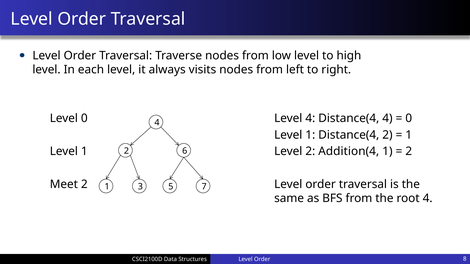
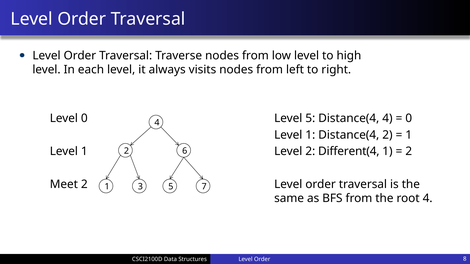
Level 4: 4 -> 5
Addition(4: Addition(4 -> Different(4
